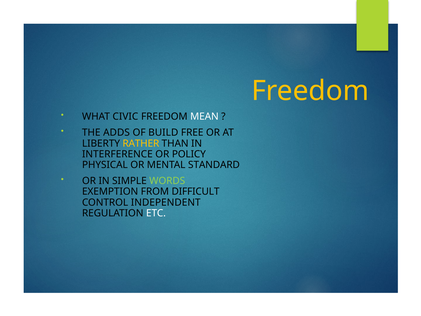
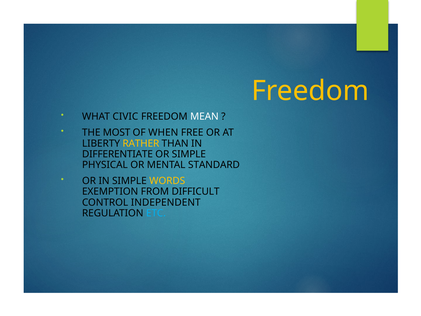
ADDS: ADDS -> MOST
BUILD: BUILD -> WHEN
INTERFERENCE: INTERFERENCE -> DIFFERENTIATE
OR POLICY: POLICY -> SIMPLE
WORDS colour: light green -> yellow
ETC colour: white -> light blue
